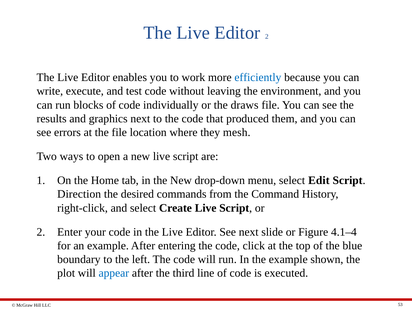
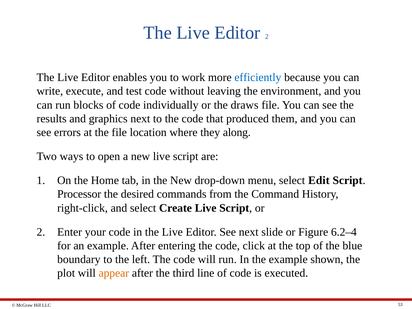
mesh: mesh -> along
Direction: Direction -> Processor
4.1–4: 4.1–4 -> 6.2–4
appear colour: blue -> orange
